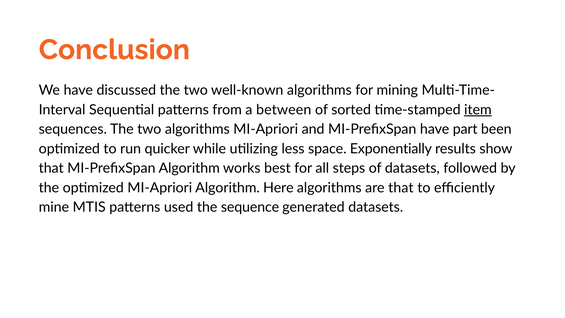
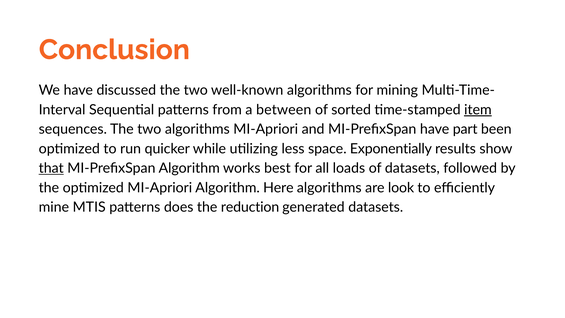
that at (51, 168) underline: none -> present
steps: steps -> loads
are that: that -> look
used: used -> does
sequence: sequence -> reduction
